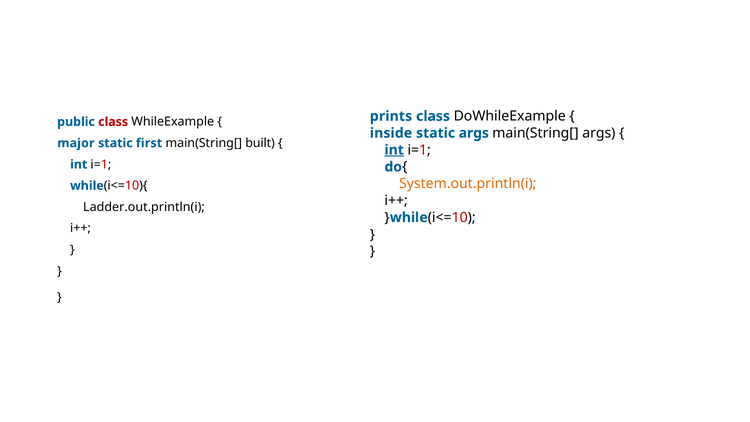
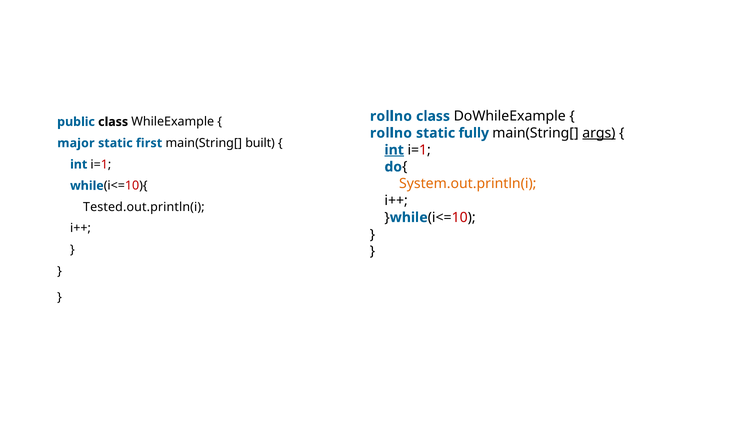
prints at (391, 116): prints -> rollno
class at (113, 122) colour: red -> black
inside at (391, 133): inside -> rollno
static args: args -> fully
args at (599, 133) underline: none -> present
Ladder.out.println(i: Ladder.out.println(i -> Tested.out.println(i
